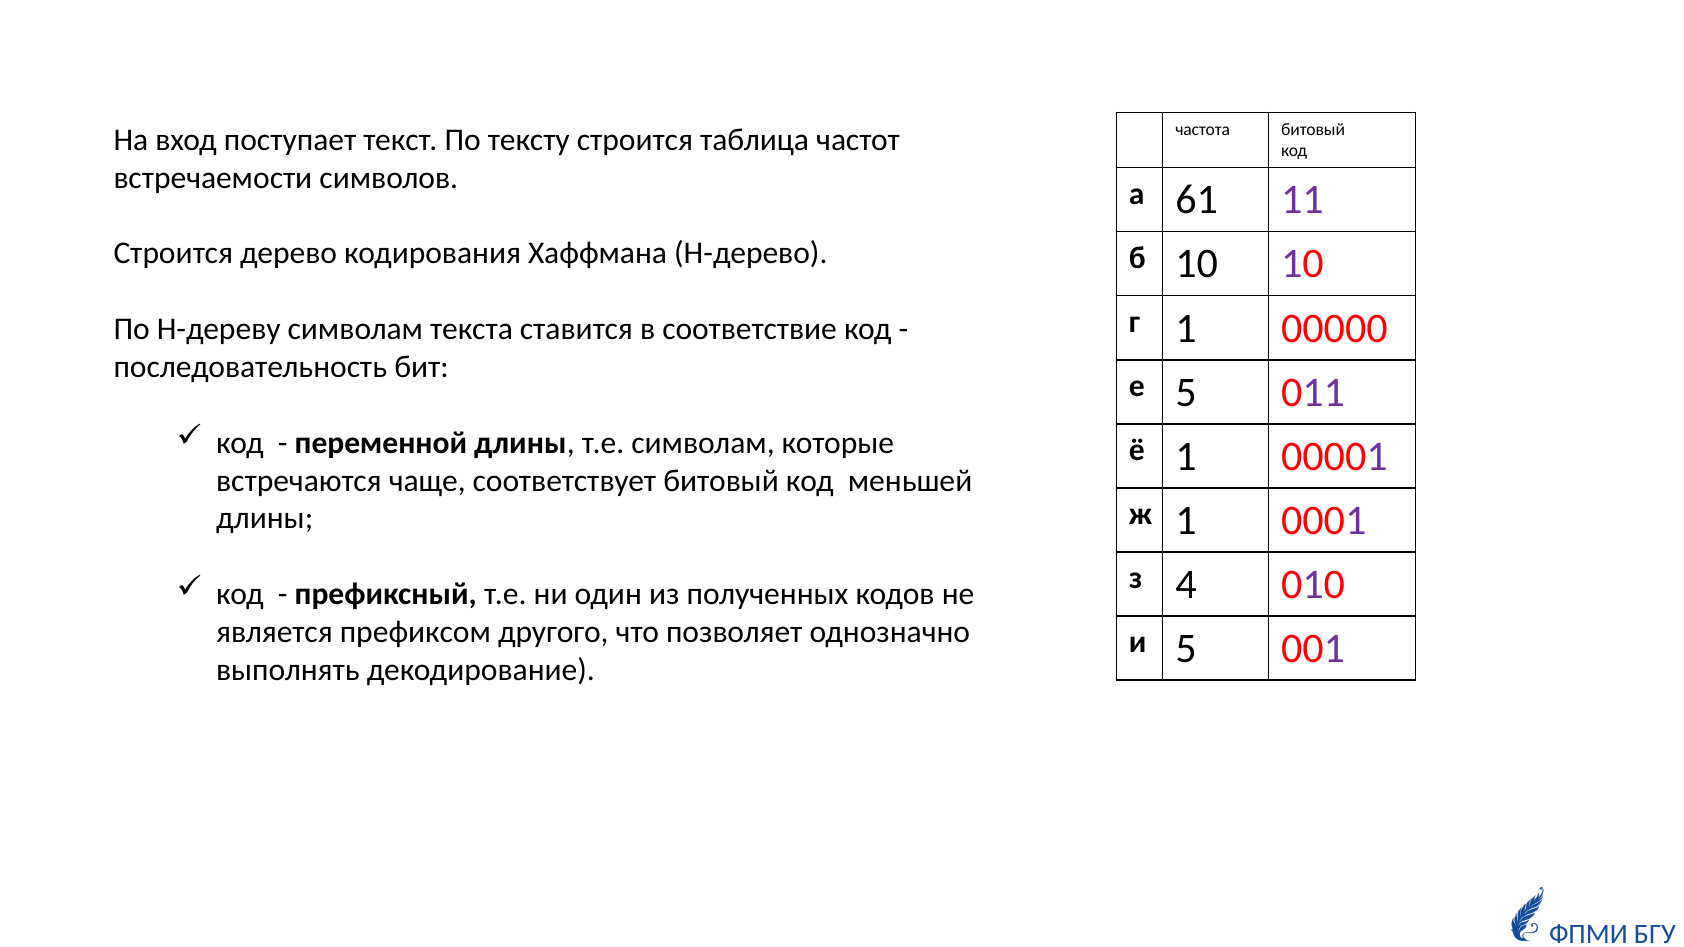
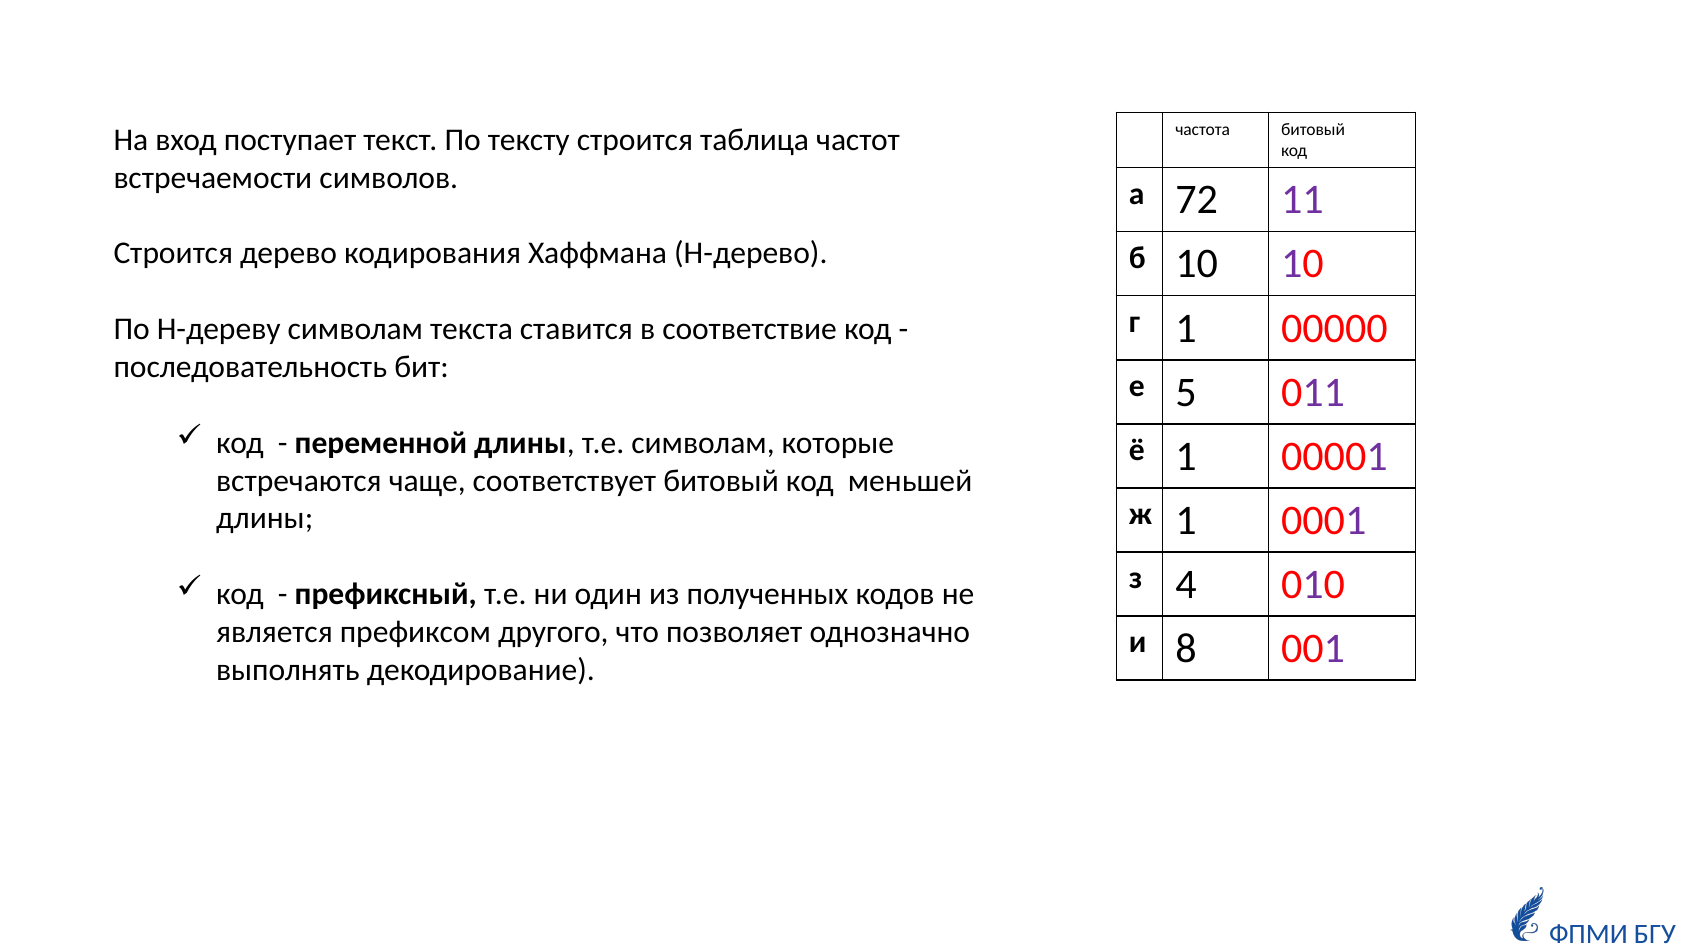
61: 61 -> 72
и 5: 5 -> 8
